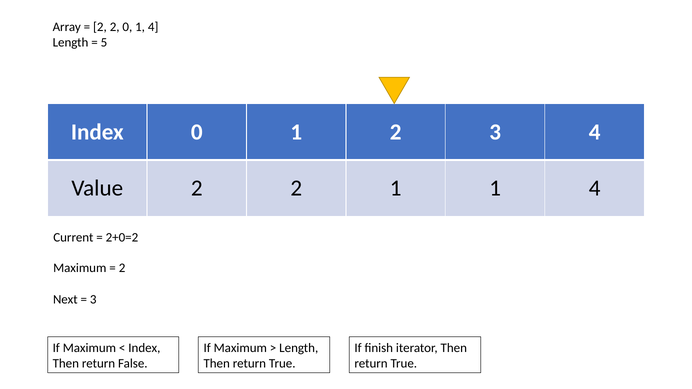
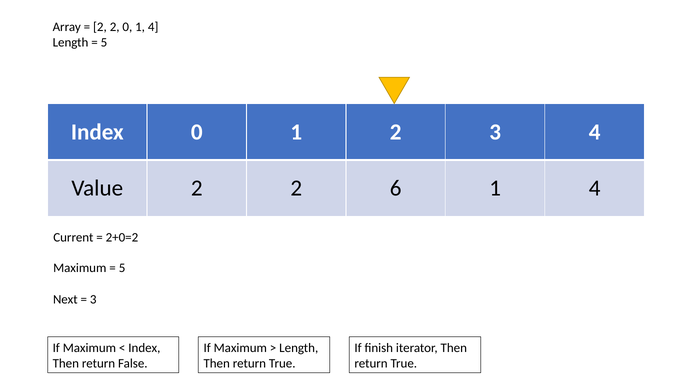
2 1: 1 -> 6
2 at (122, 268): 2 -> 5
